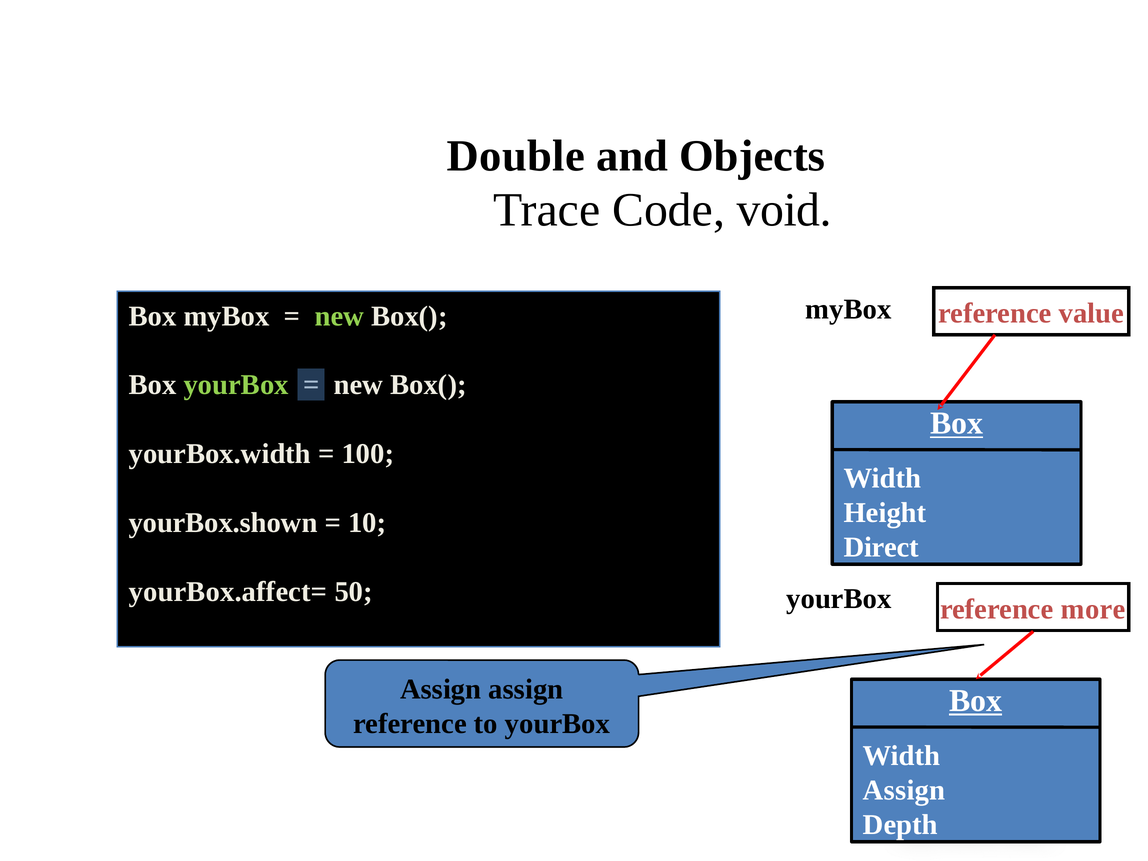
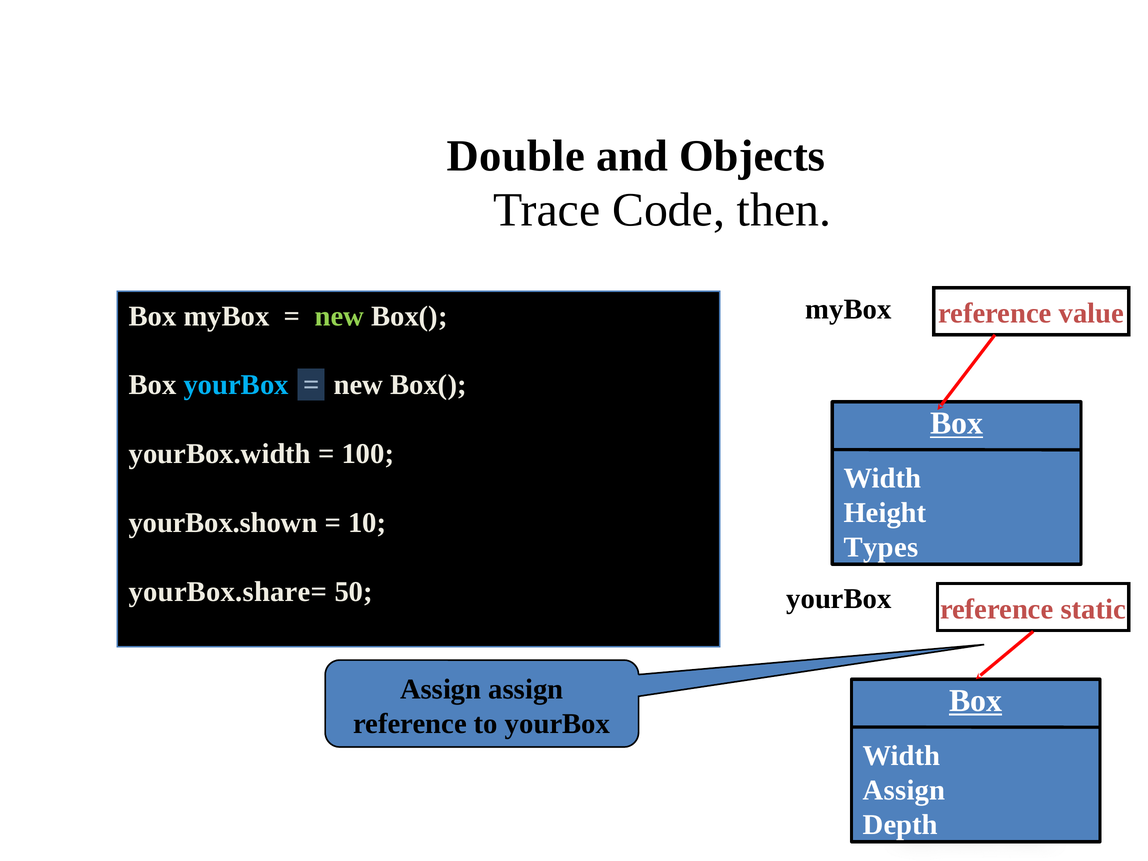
void: void -> then
yourBox at (236, 385) colour: light green -> light blue
Direct: Direct -> Types
yourBox.affect=: yourBox.affect= -> yourBox.share=
more: more -> static
